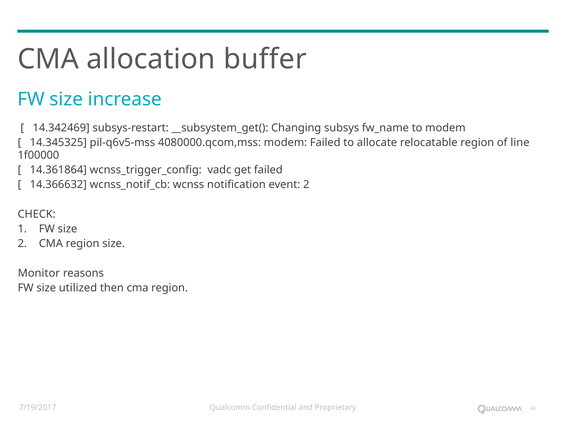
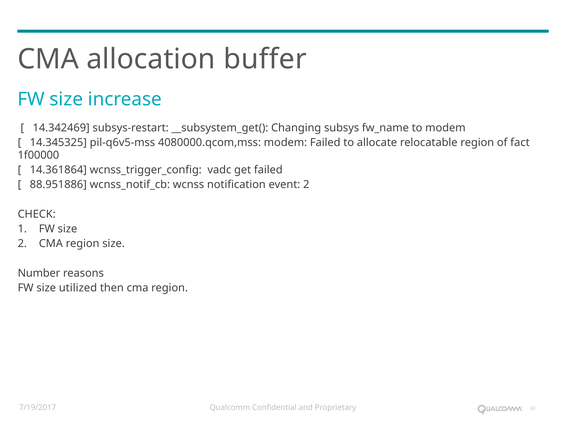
line: line -> fact
14.366632: 14.366632 -> 88.951886
Monitor: Monitor -> Number
